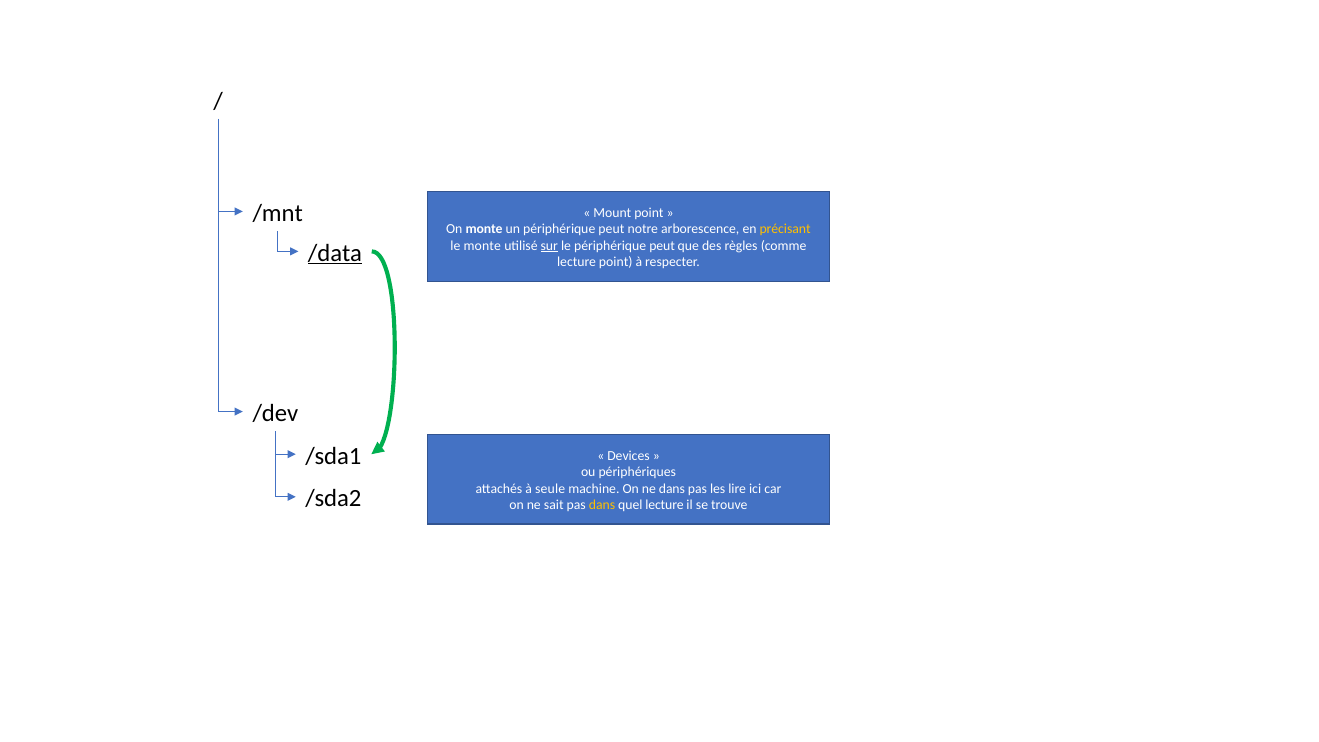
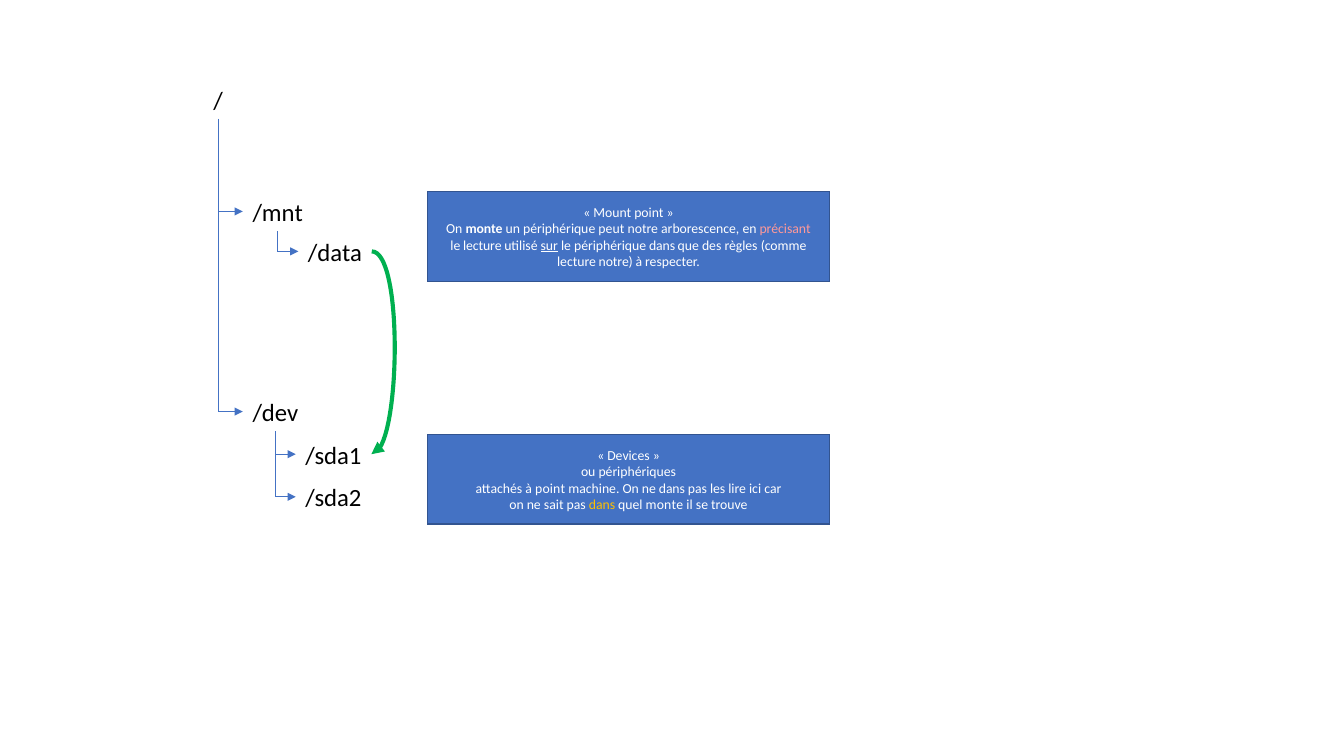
précisant colour: yellow -> pink
le monte: monte -> lecture
le périphérique peut: peut -> dans
/data underline: present -> none
lecture point: point -> notre
à seule: seule -> point
quel lecture: lecture -> monte
